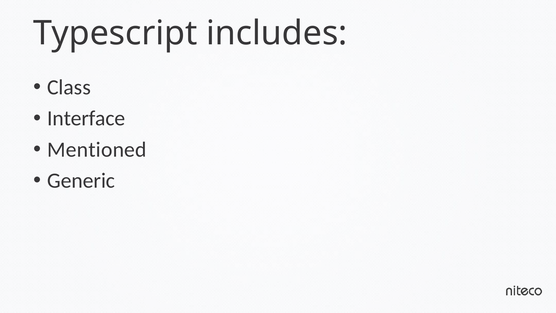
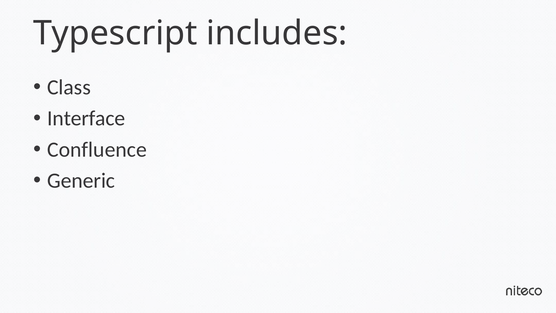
Mentioned: Mentioned -> Confluence
